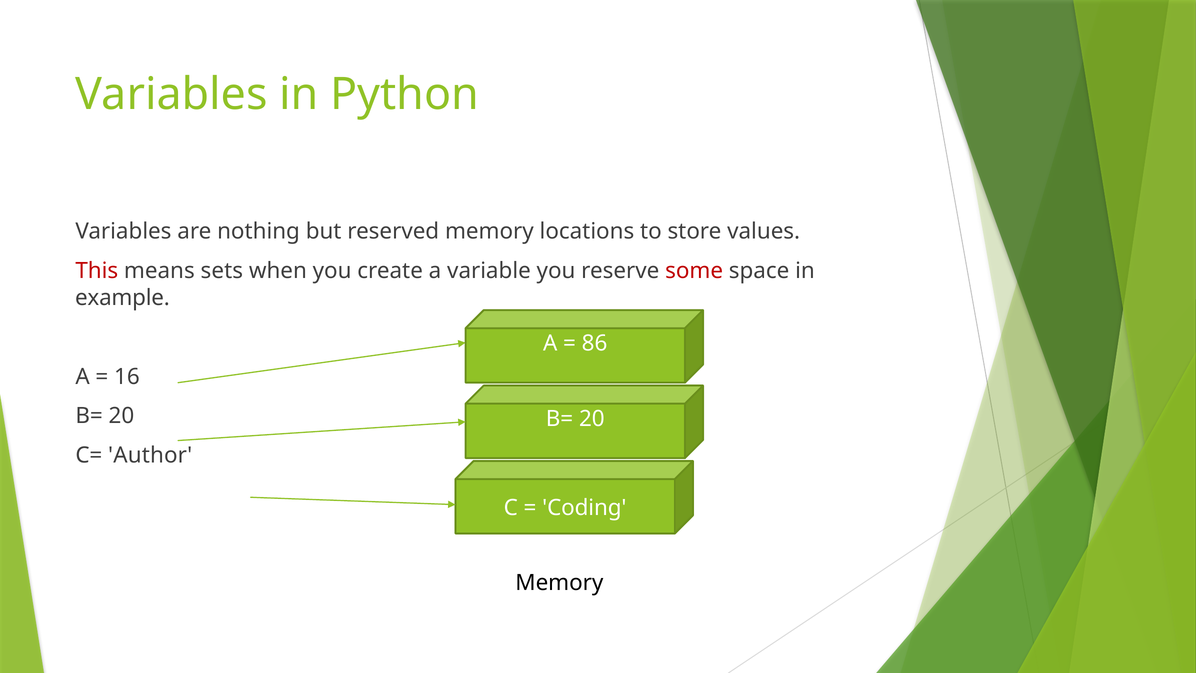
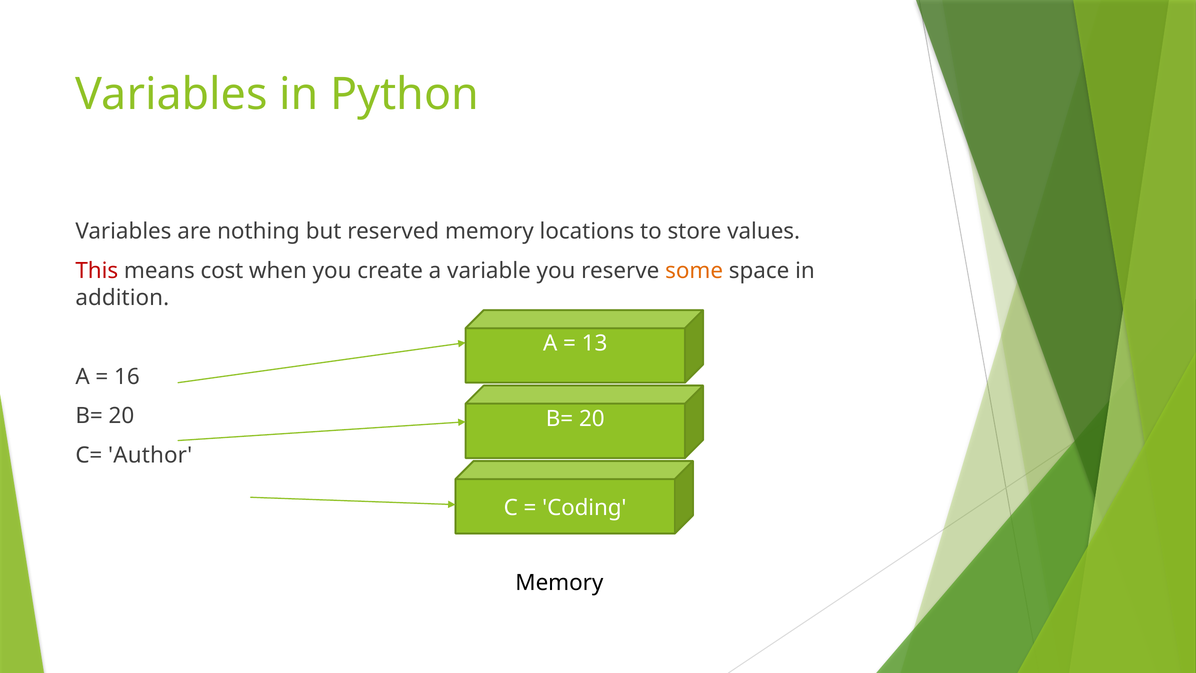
sets: sets -> cost
some colour: red -> orange
example: example -> addition
86: 86 -> 13
